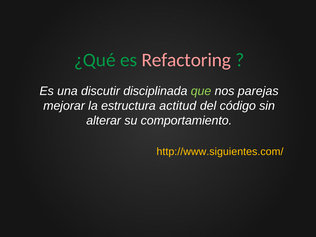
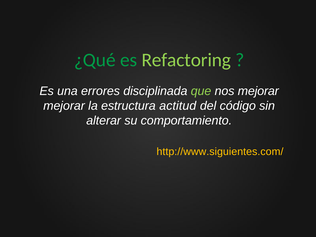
Refactoring colour: pink -> light green
discutir: discutir -> errores
nos parejas: parejas -> mejorar
